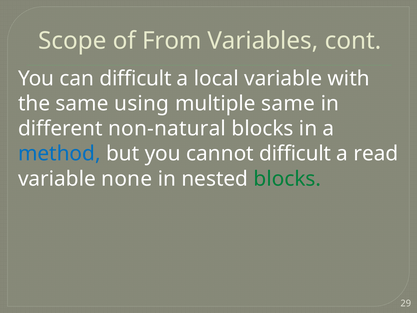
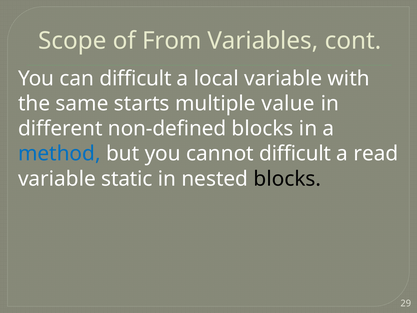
using: using -> starts
multiple same: same -> value
non-natural: non-natural -> non-defined
none: none -> static
blocks at (287, 179) colour: green -> black
